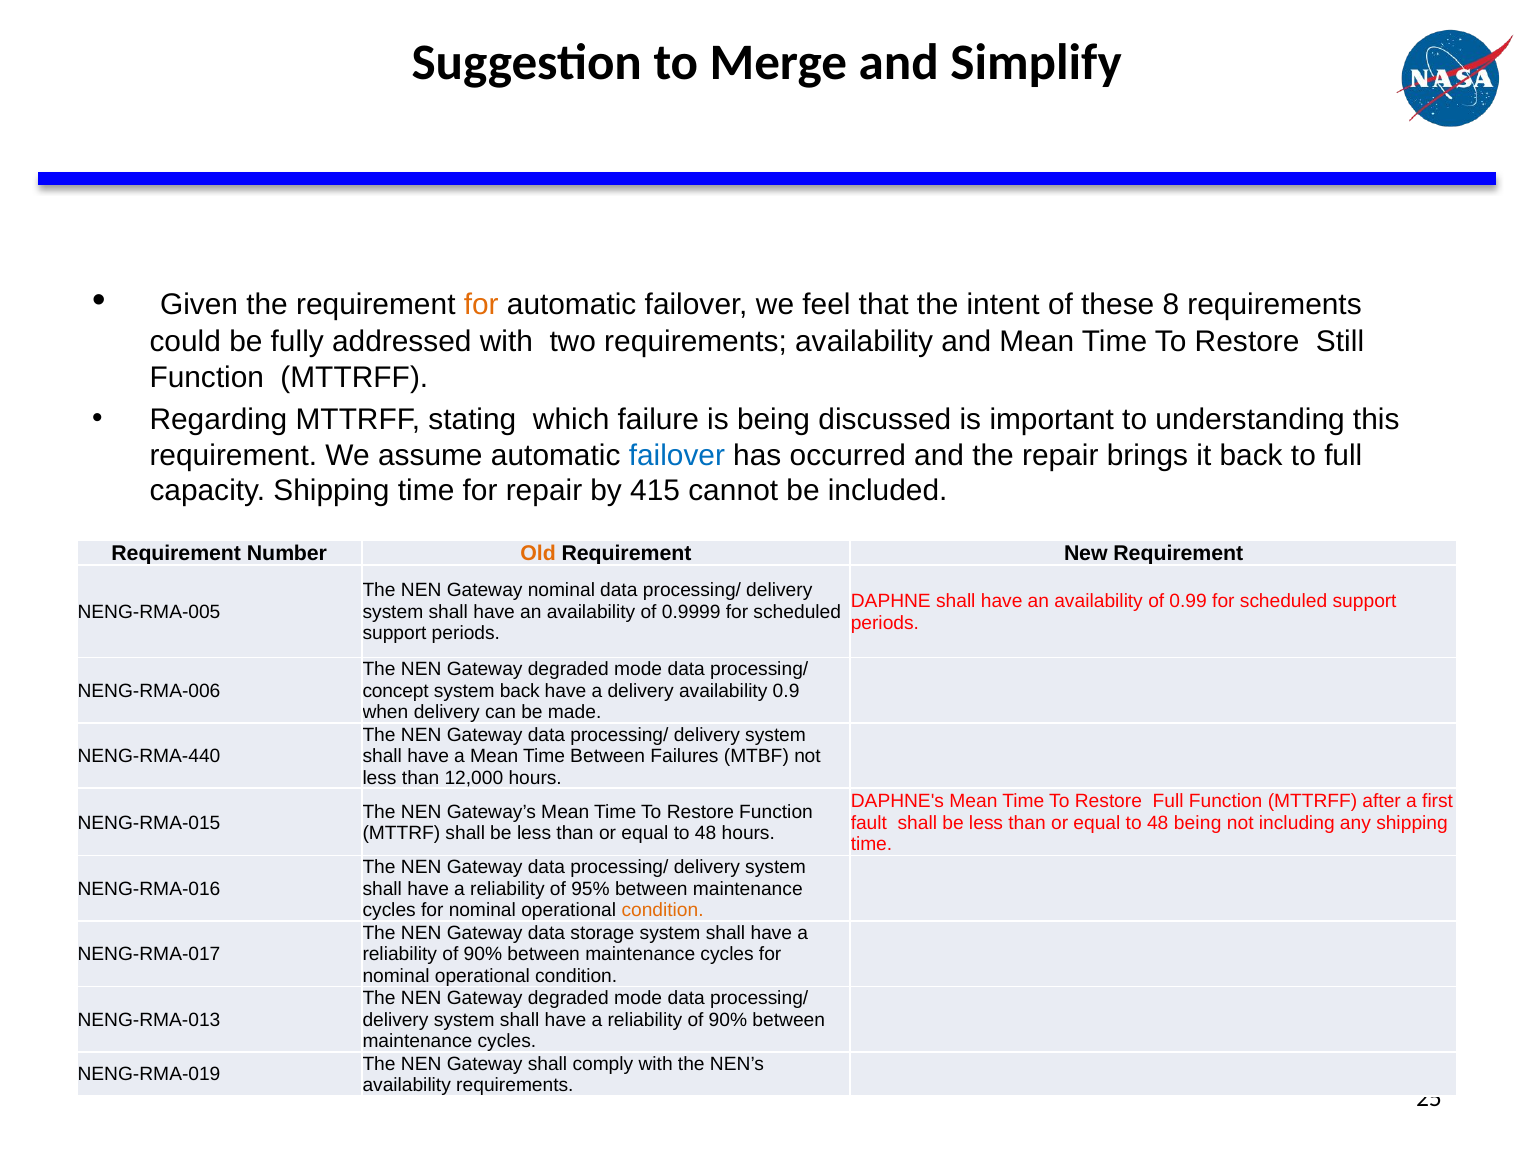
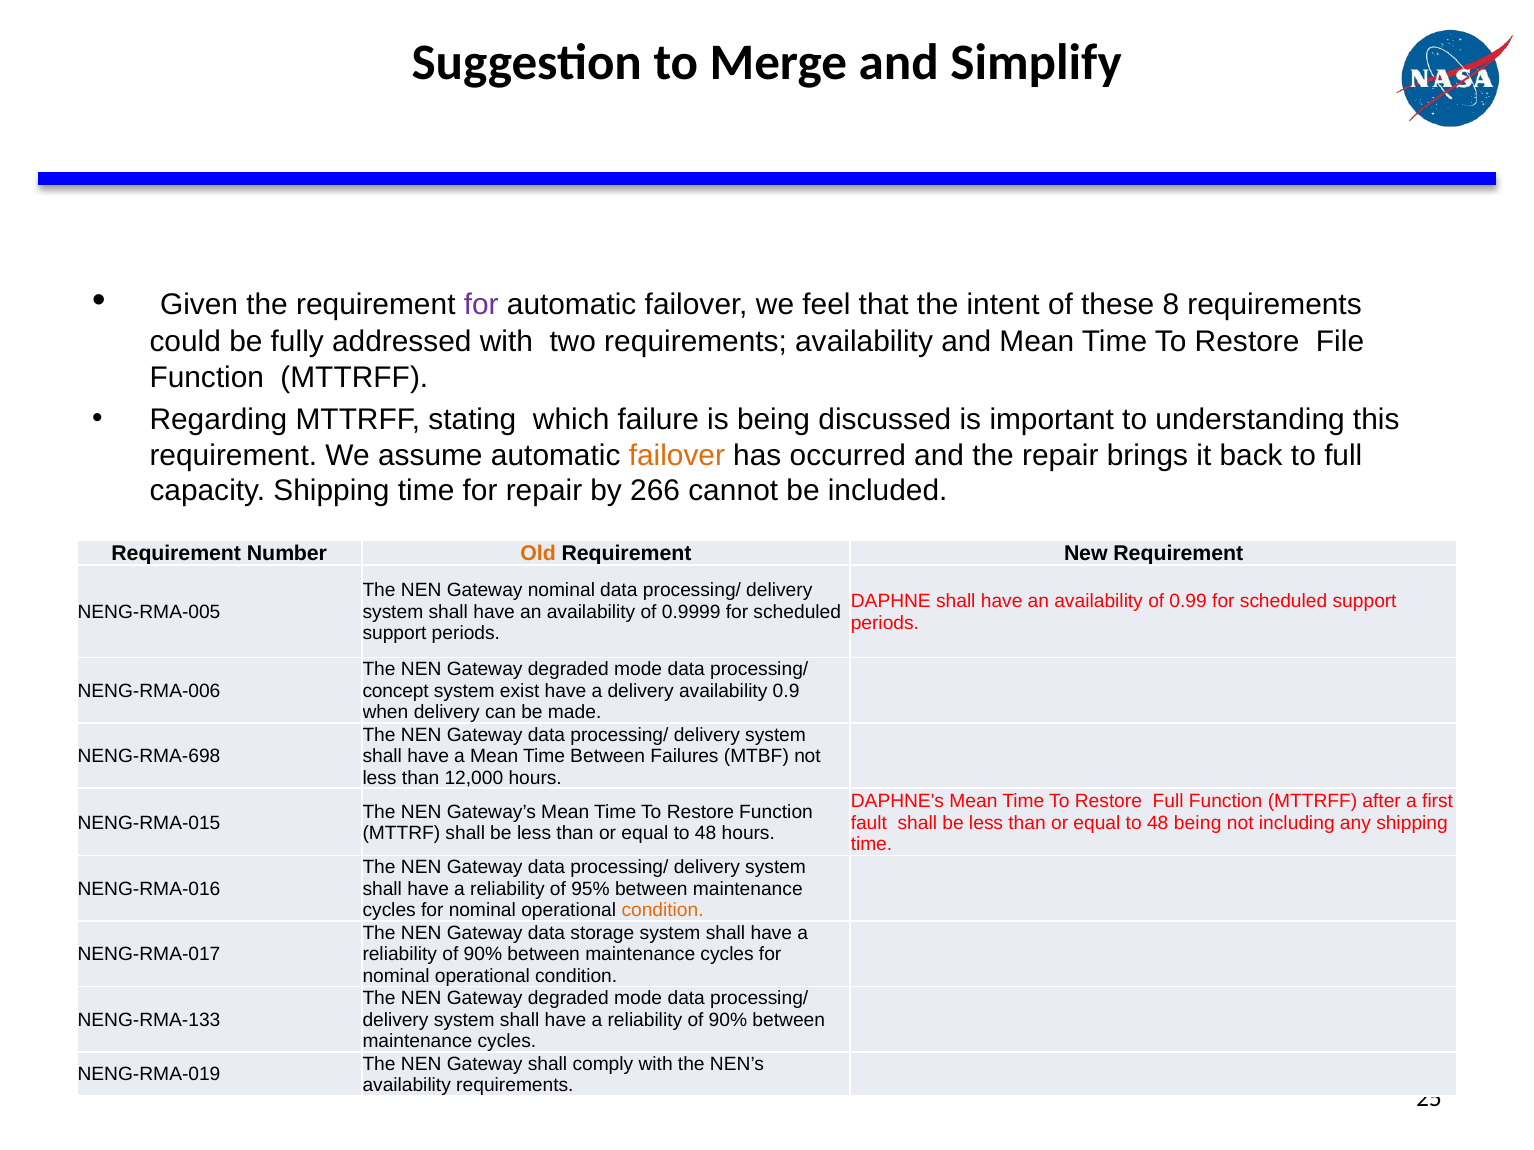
for at (481, 305) colour: orange -> purple
Still: Still -> File
failover at (677, 456) colour: blue -> orange
415: 415 -> 266
system back: back -> exist
NENG-RMA-440: NENG-RMA-440 -> NENG-RMA-698
NENG-RMA-013: NENG-RMA-013 -> NENG-RMA-133
